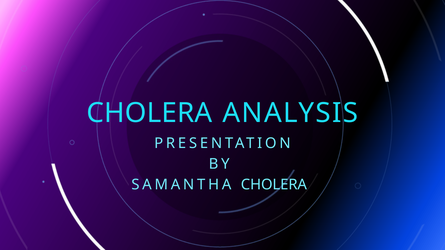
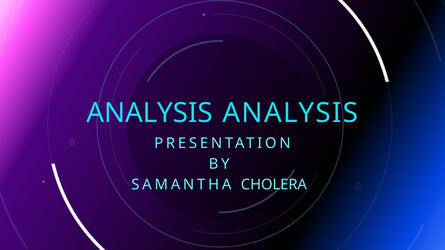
CHOLERA at (149, 113): CHOLERA -> ANALYSIS
